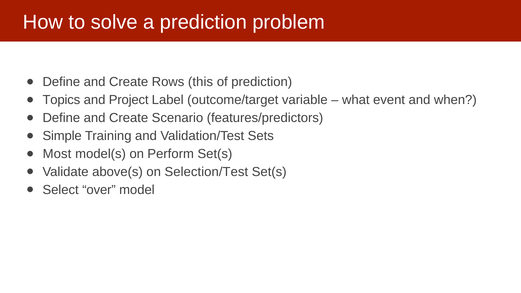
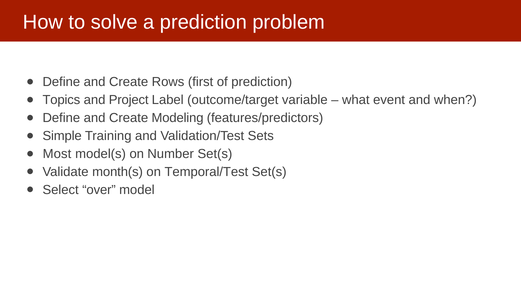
this: this -> first
Scenario: Scenario -> Modeling
Perform: Perform -> Number
above(s: above(s -> month(s
Selection/Test: Selection/Test -> Temporal/Test
